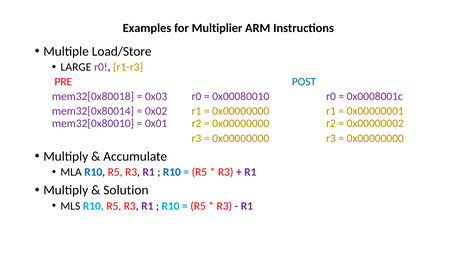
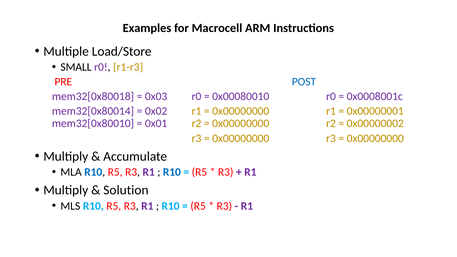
Multiplier: Multiplier -> Macrocell
LARGE: LARGE -> SMALL
